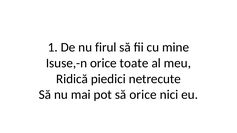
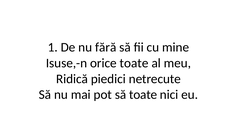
firul: firul -> fără
să orice: orice -> toate
